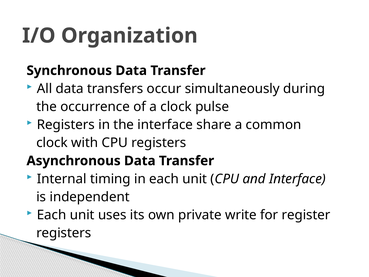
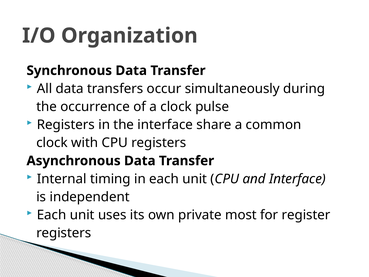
write: write -> most
